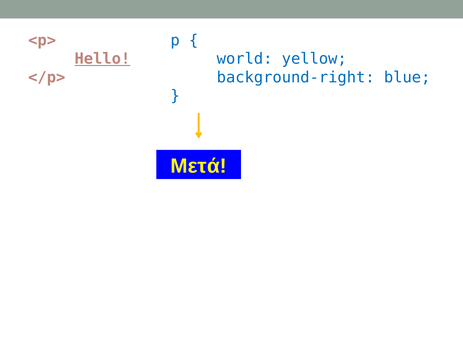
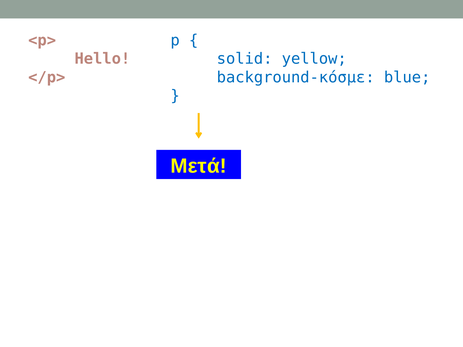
Hello underline: present -> none
world: world -> solid
background-right: background-right -> background-κόσμε
